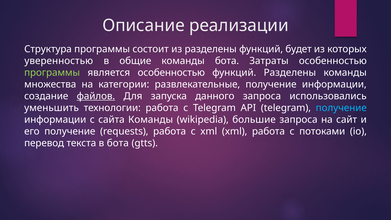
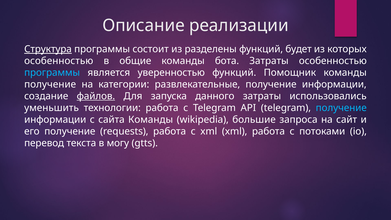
Структура underline: none -> present
уверенностью at (59, 61): уверенностью -> особенностью
программы at (52, 73) colour: light green -> light blue
является особенностью: особенностью -> уверенностью
функций Разделены: Разделены -> Помощник
множества at (50, 84): множества -> получение
данного запроса: запроса -> затраты
в бота: бота -> могу
